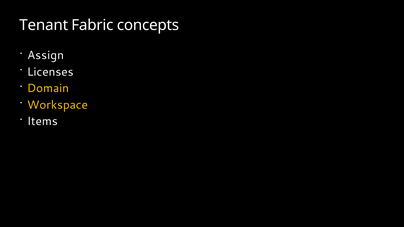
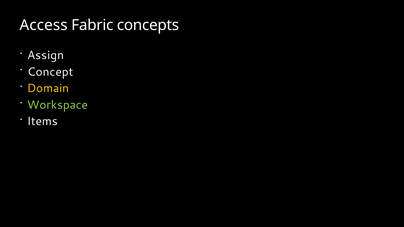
Tenant: Tenant -> Access
Licenses: Licenses -> Concept
Workspace colour: yellow -> light green
